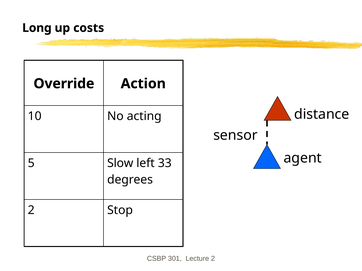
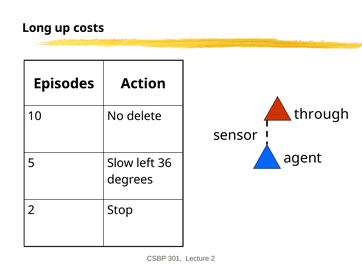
Override: Override -> Episodes
distance: distance -> through
acting: acting -> delete
33: 33 -> 36
